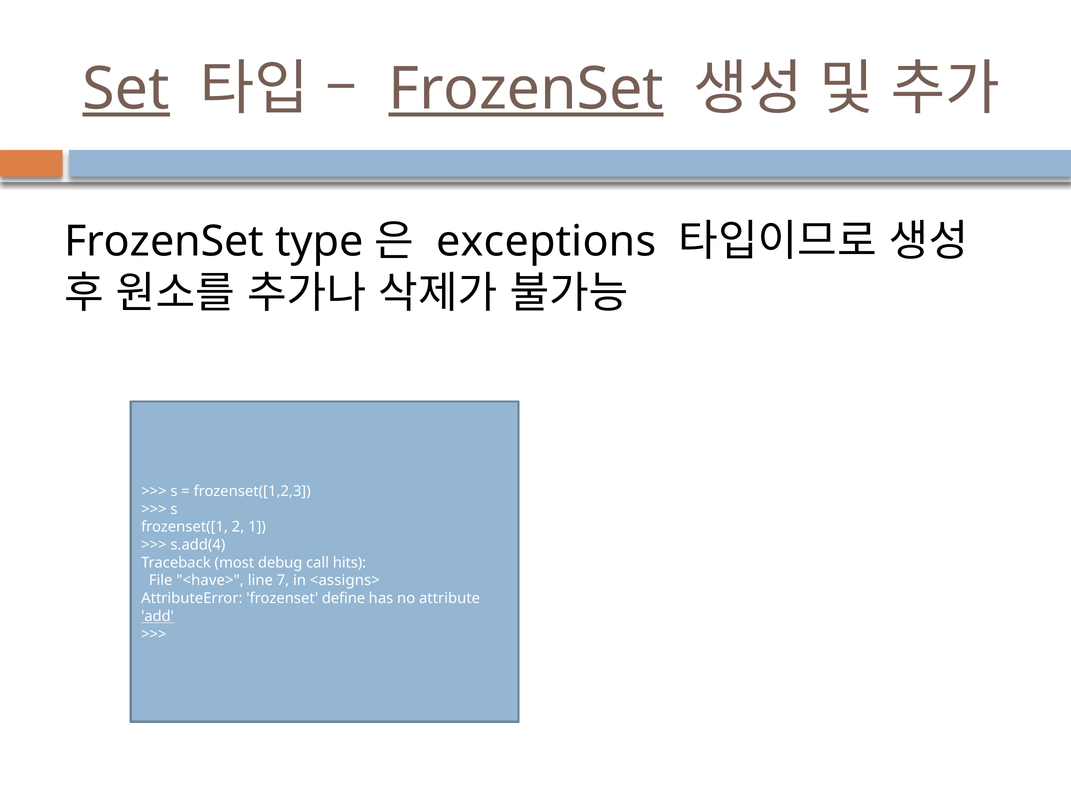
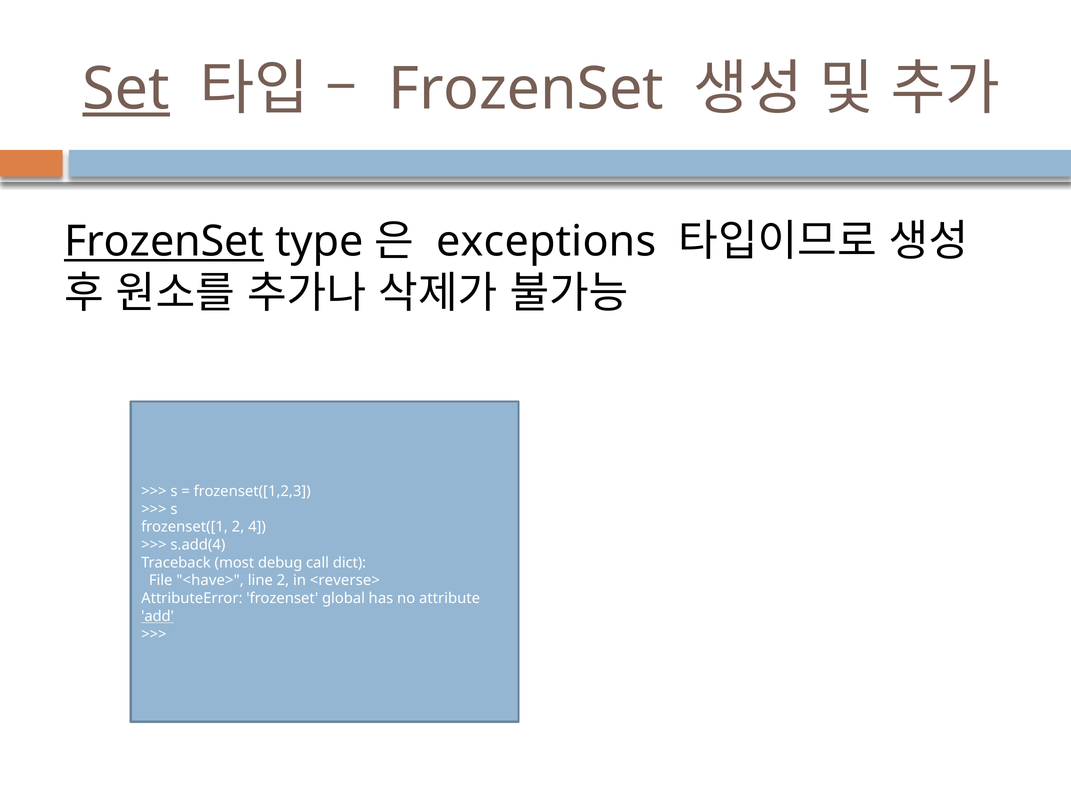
FrozenSet at (526, 89) underline: present -> none
FrozenSet at (164, 242) underline: none -> present
1: 1 -> 4
hits: hits -> dict
line 7: 7 -> 2
<assigns>: <assigns> -> <reverse>
define: define -> global
